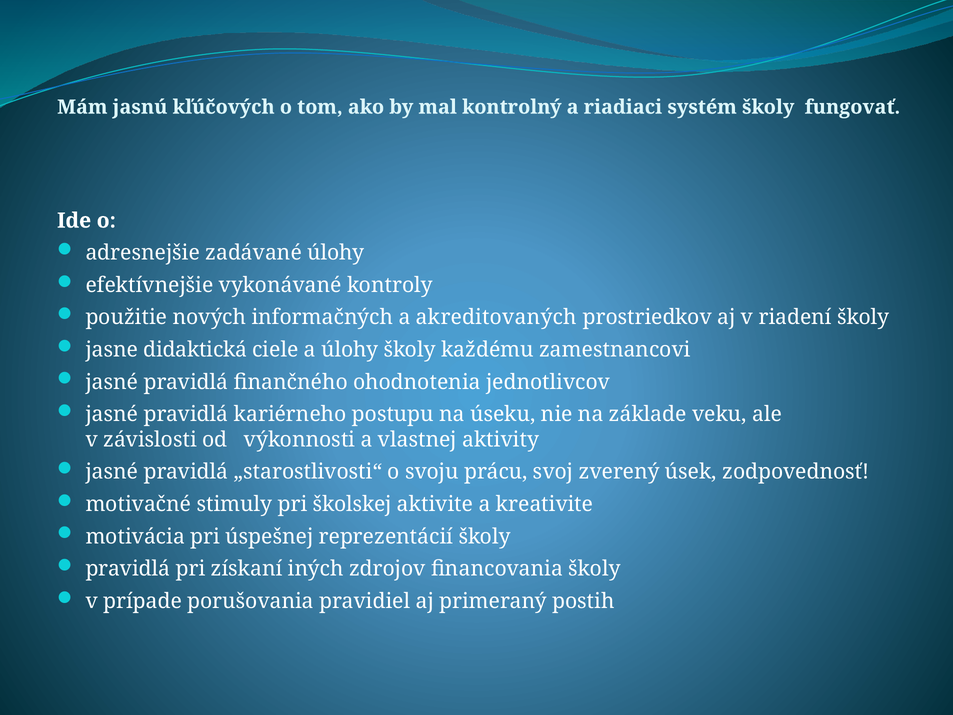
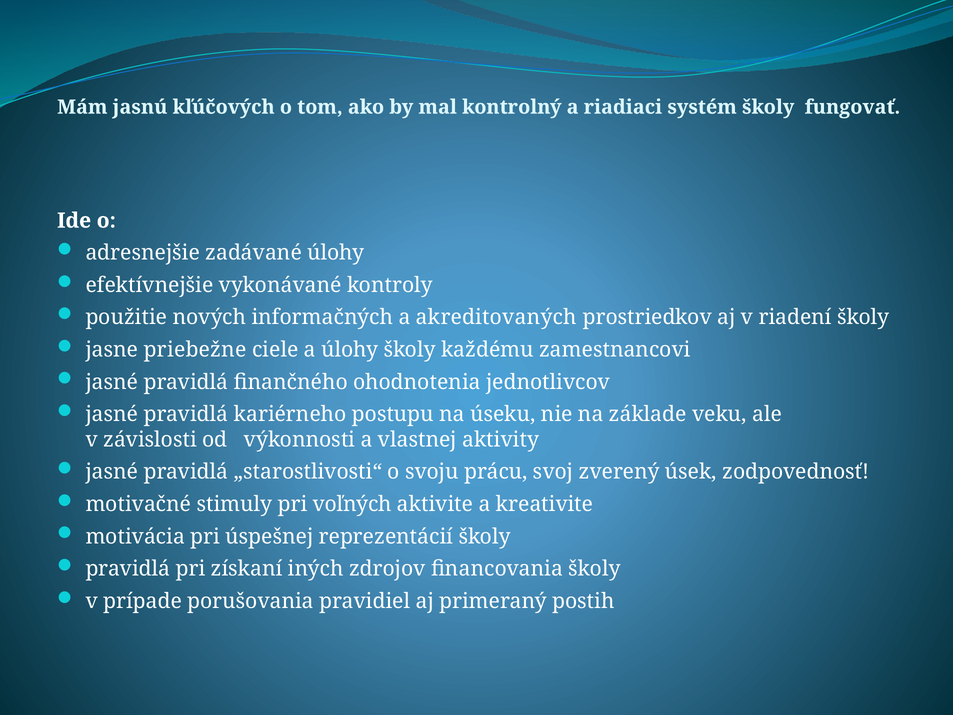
didaktická: didaktická -> priebežne
školskej: školskej -> voľných
